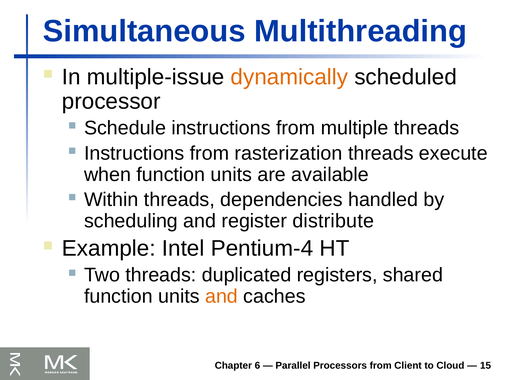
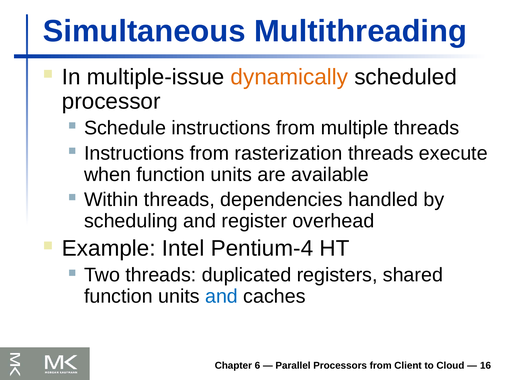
distribute: distribute -> overhead
and at (221, 296) colour: orange -> blue
15: 15 -> 16
